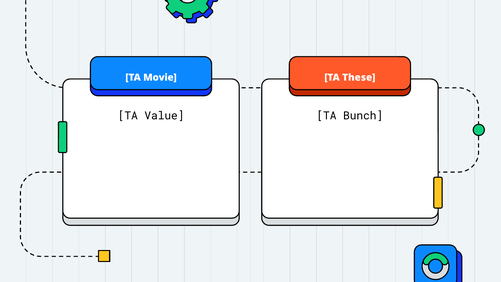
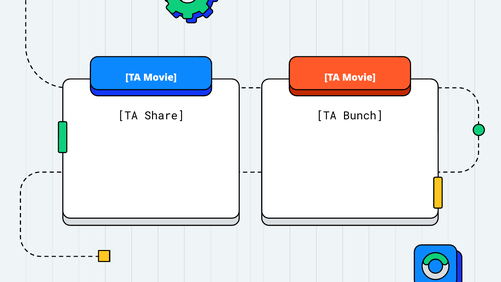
These at (359, 78): These -> Movie
Value: Value -> Share
